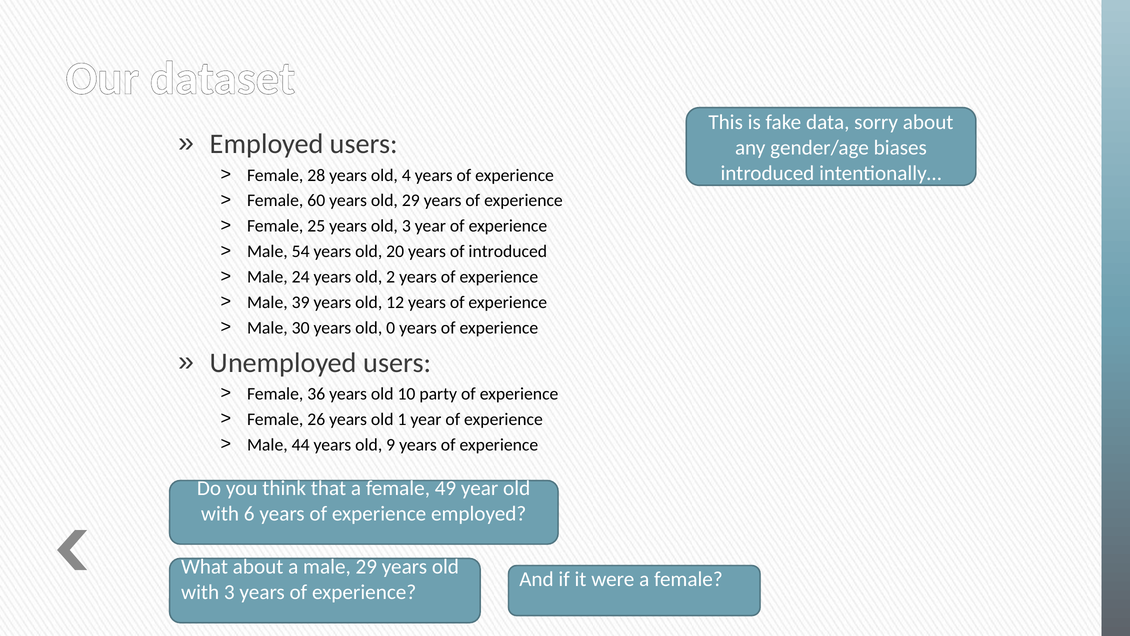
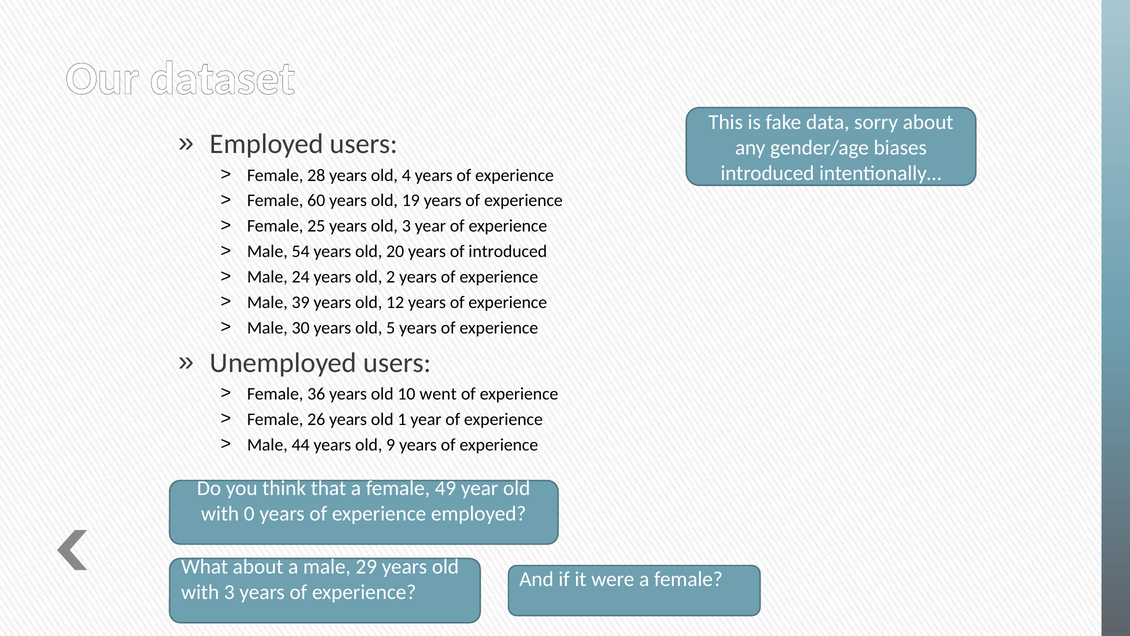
old 29: 29 -> 19
0: 0 -> 5
party: party -> went
6: 6 -> 0
